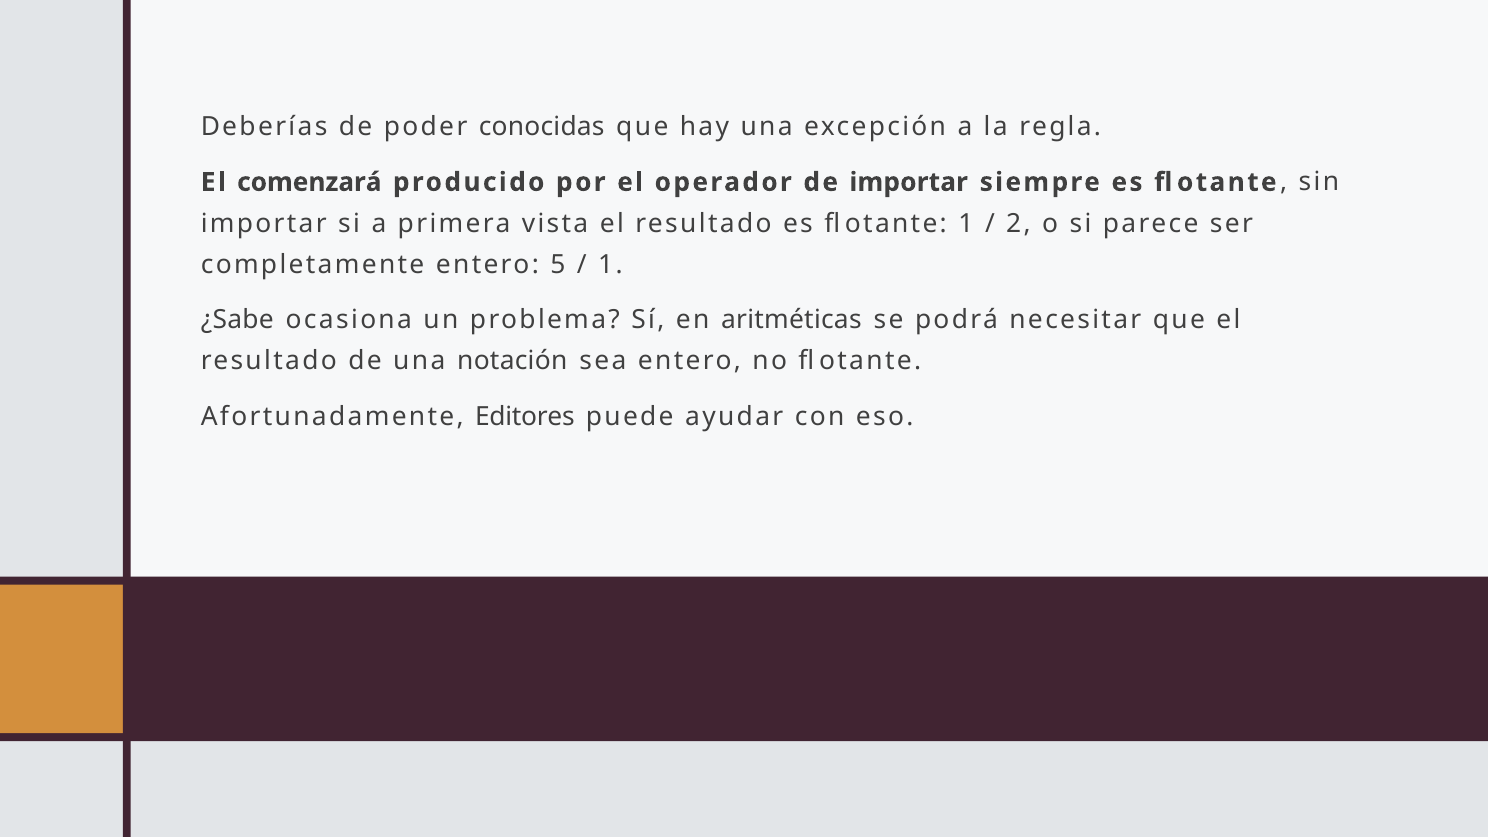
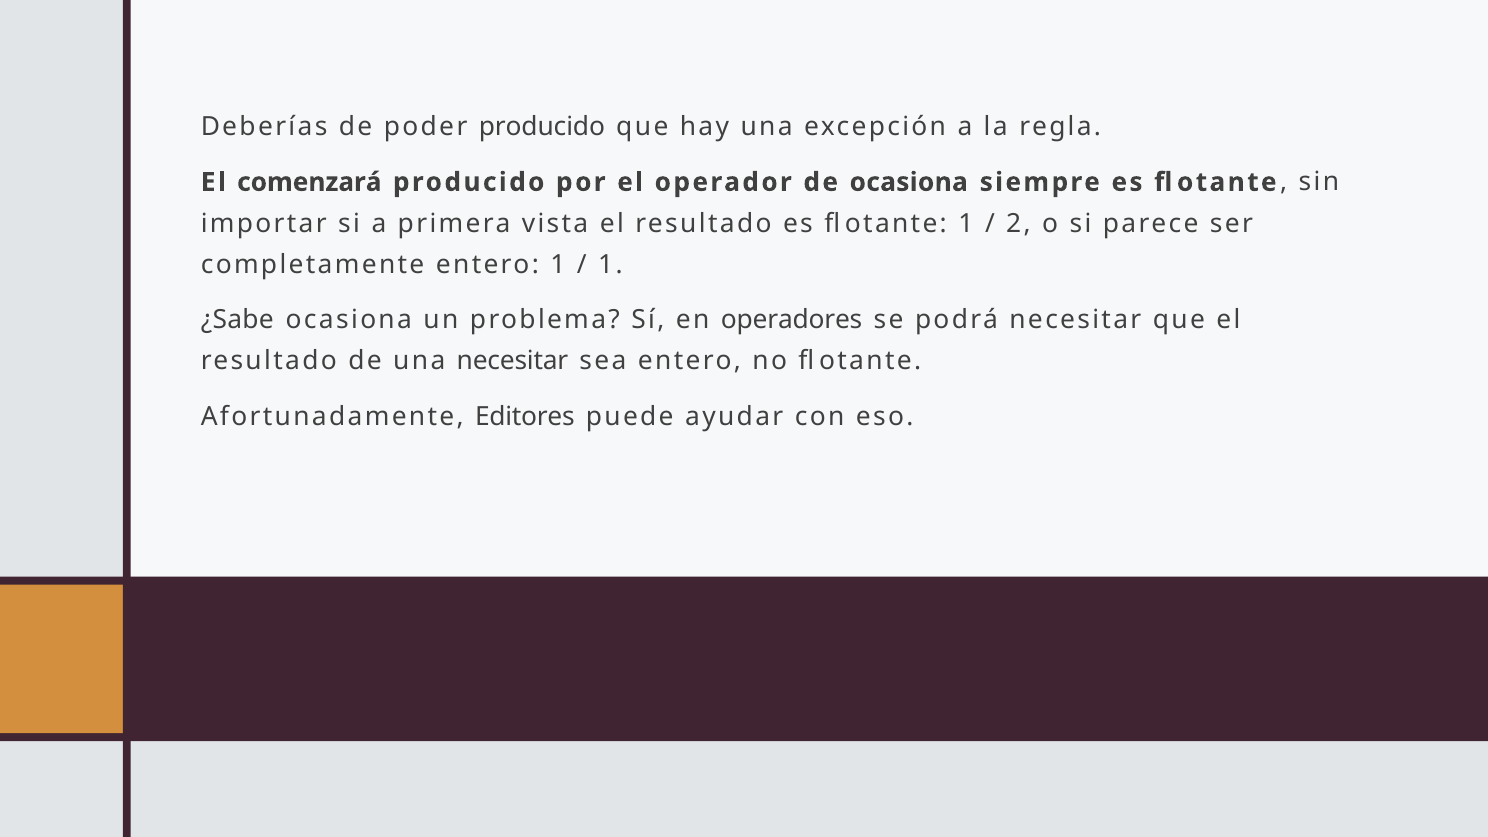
poder conocidas: conocidas -> producido
de importar: importar -> ocasiona
entero 5: 5 -> 1
aritméticas: aritméticas -> operadores
una notación: notación -> necesitar
